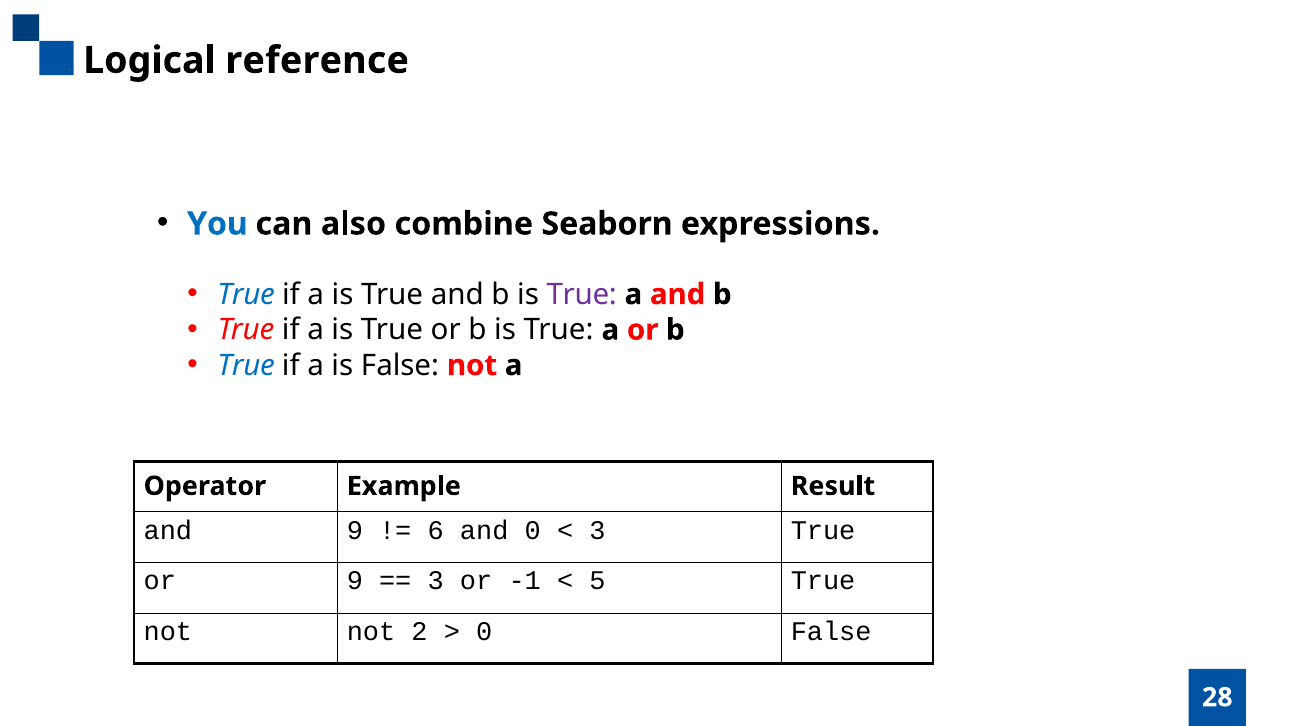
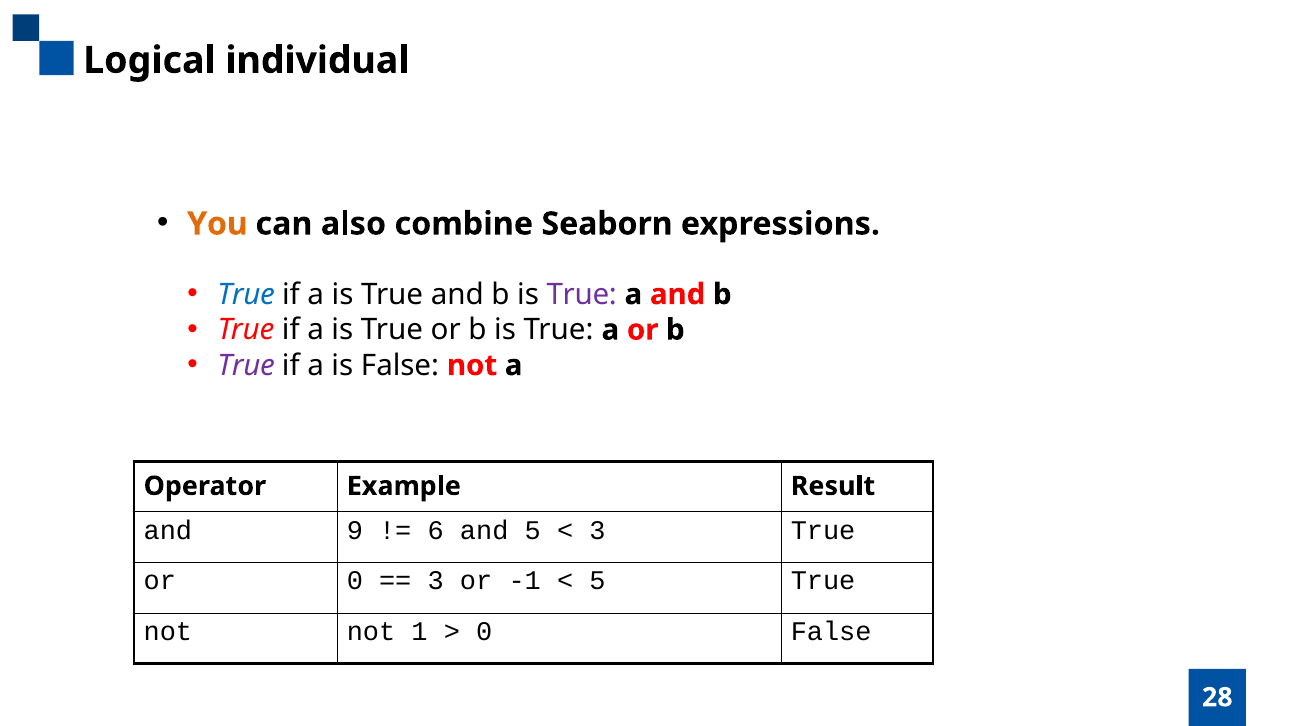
reference: reference -> individual
You colour: blue -> orange
True at (246, 365) colour: blue -> purple
and 0: 0 -> 5
or 9: 9 -> 0
2: 2 -> 1
